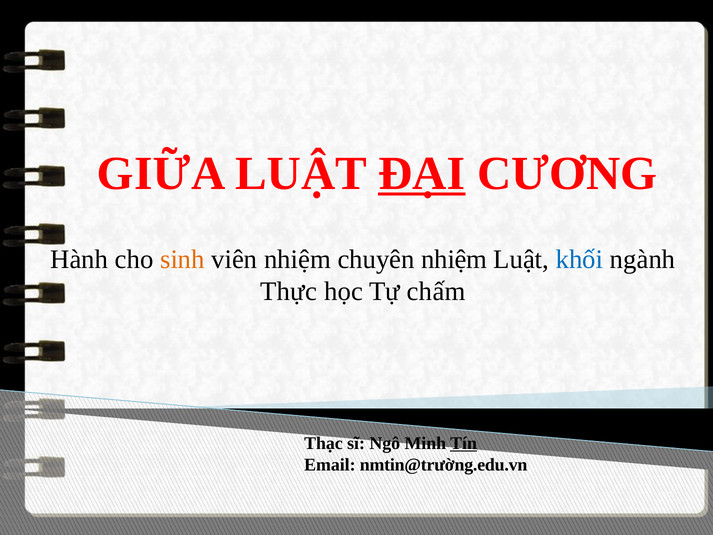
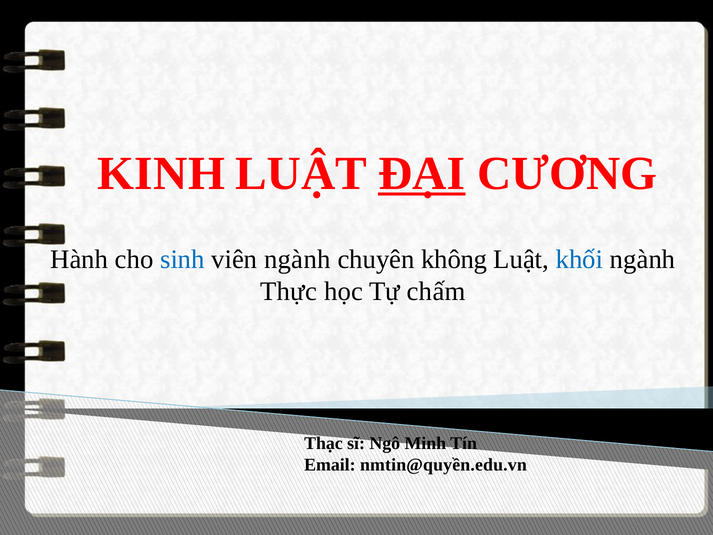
GIỮA: GIỮA -> KINH
sinh colour: orange -> blue
viên nhiệm: nhiệm -> ngành
chuyên nhiệm: nhiệm -> không
Tín underline: present -> none
nmtin@trường.edu.vn: nmtin@trường.edu.vn -> nmtin@quyền.edu.vn
